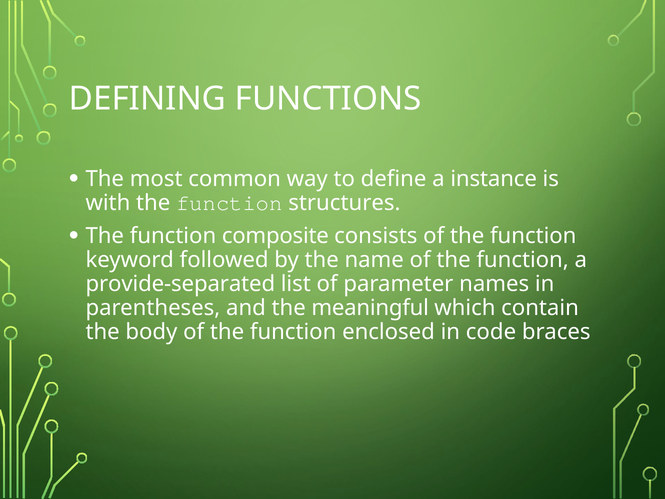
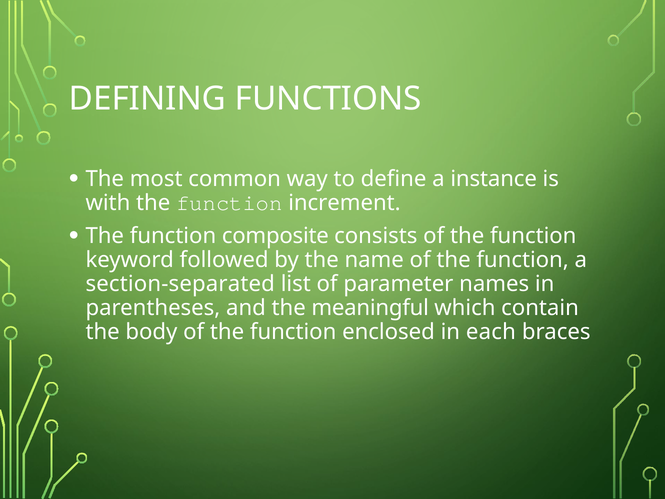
structures: structures -> increment
provide-separated: provide-separated -> section-separated
code: code -> each
